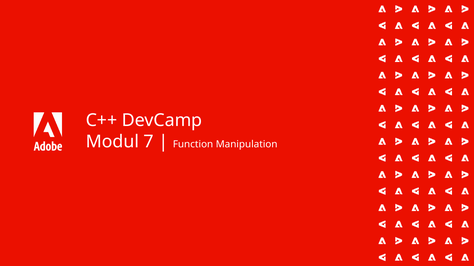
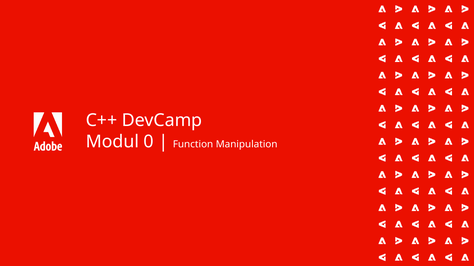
7: 7 -> 0
